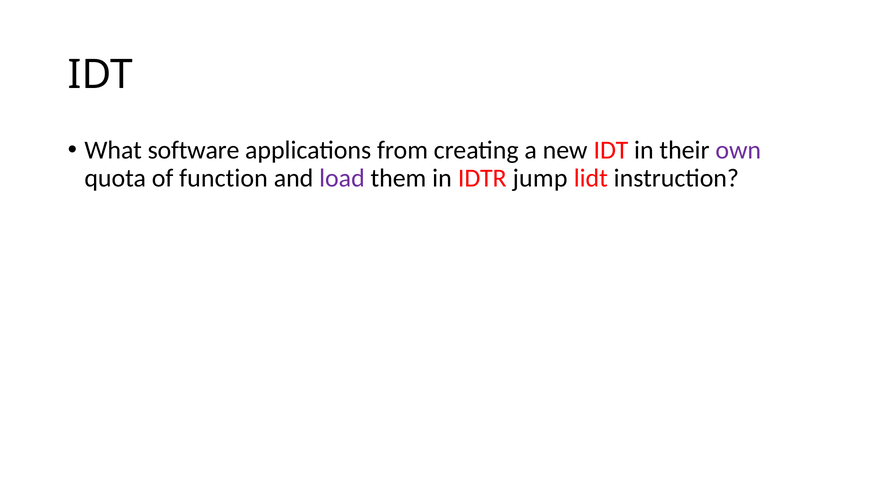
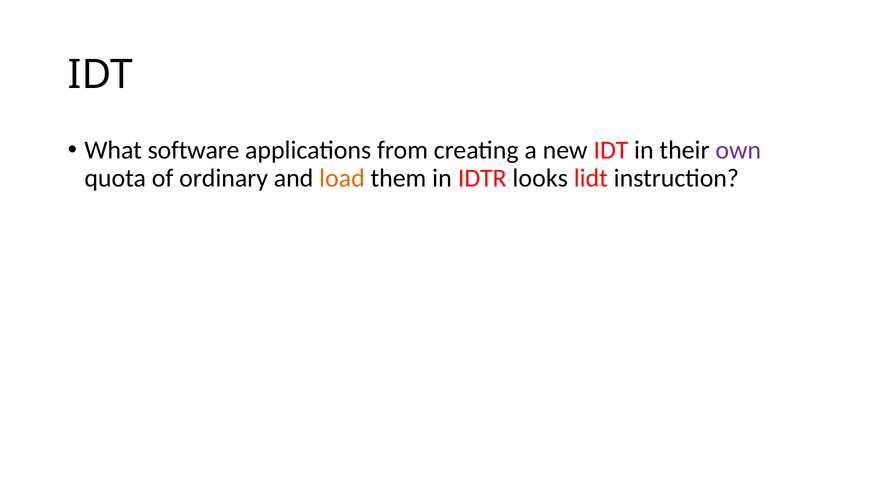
function: function -> ordinary
load colour: purple -> orange
jump: jump -> looks
